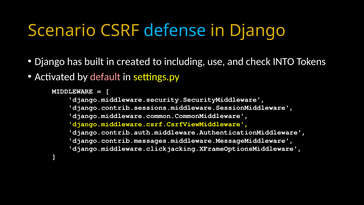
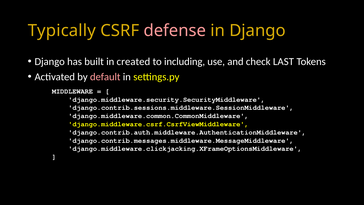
Scenario: Scenario -> Typically
defense colour: light blue -> pink
INTO: INTO -> LAST
